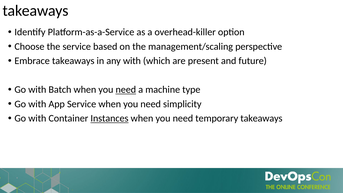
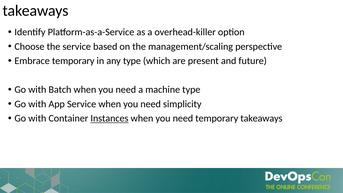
Embrace takeaways: takeaways -> temporary
any with: with -> type
need at (126, 90) underline: present -> none
